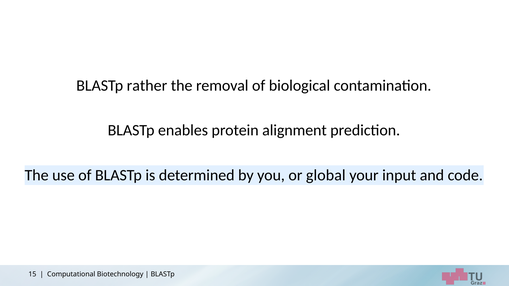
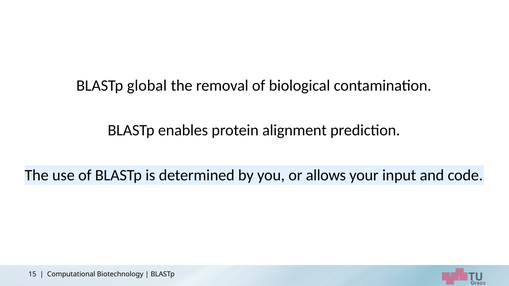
rather: rather -> global
global: global -> allows
